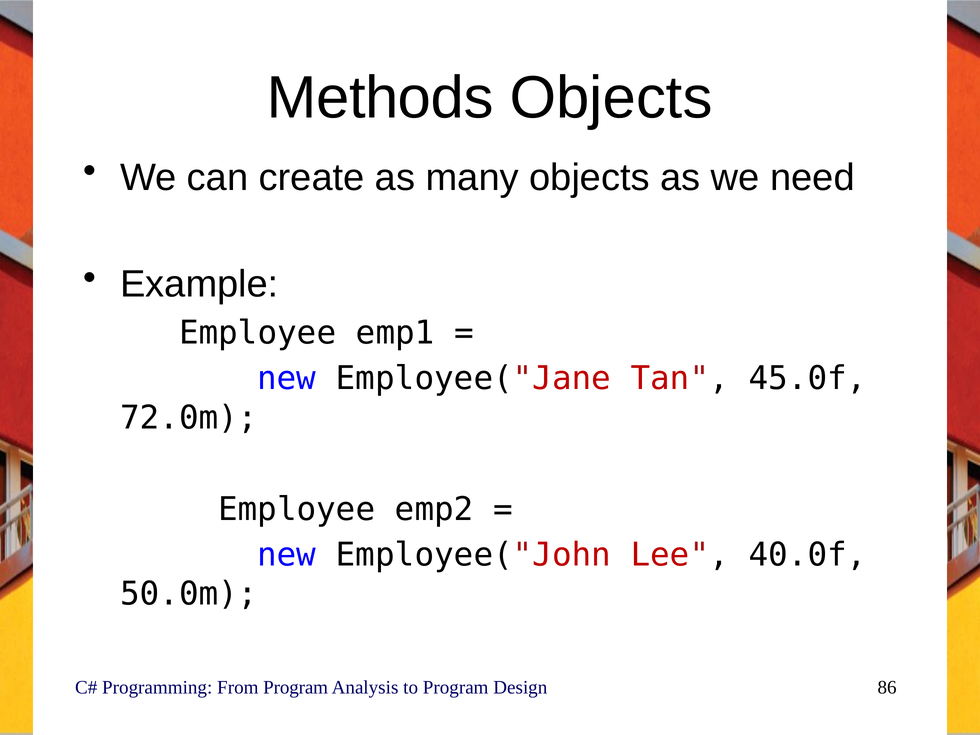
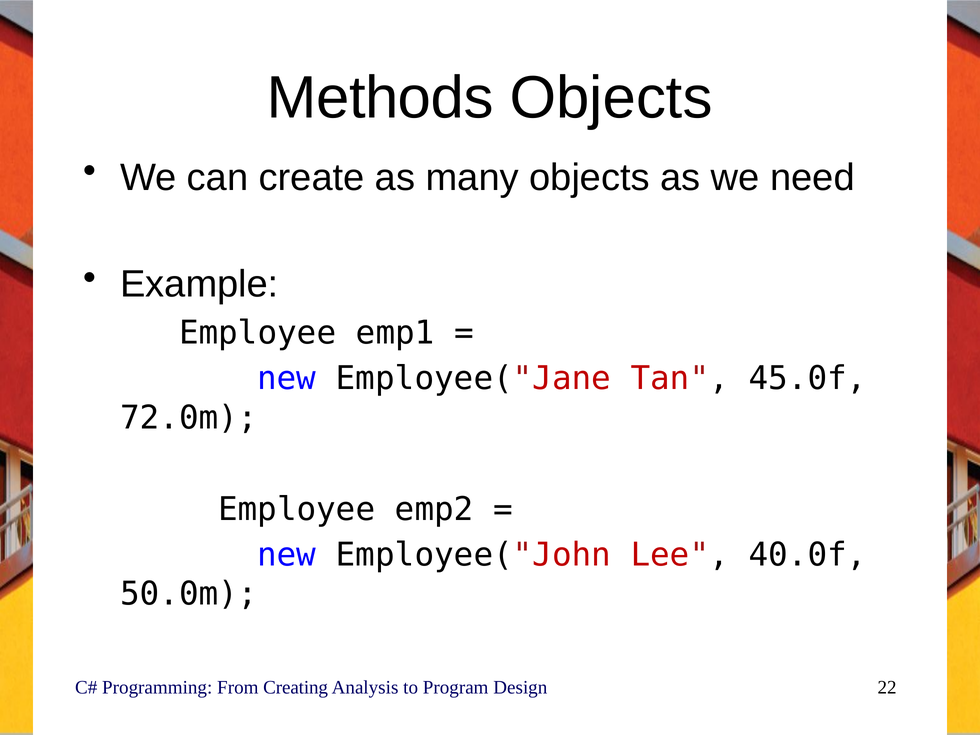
From Program: Program -> Creating
86: 86 -> 22
